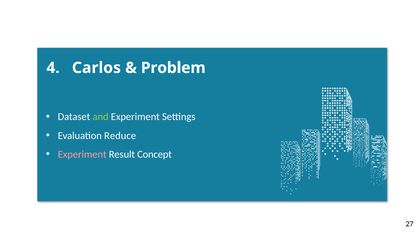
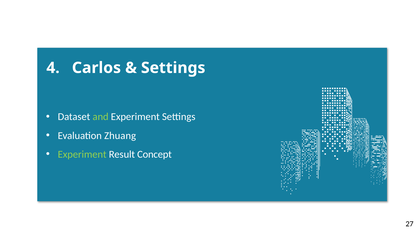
Problem at (173, 68): Problem -> Settings
Reduce: Reduce -> Zhuang
Experiment at (82, 154) colour: pink -> light green
